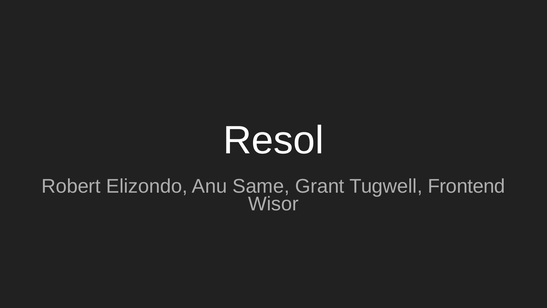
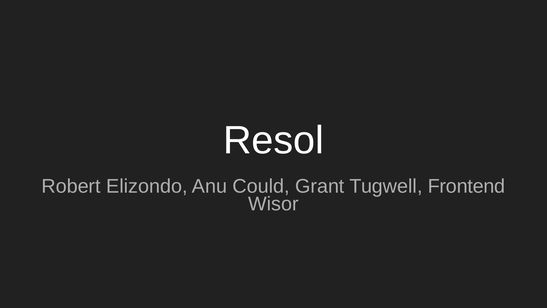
Same: Same -> Could
